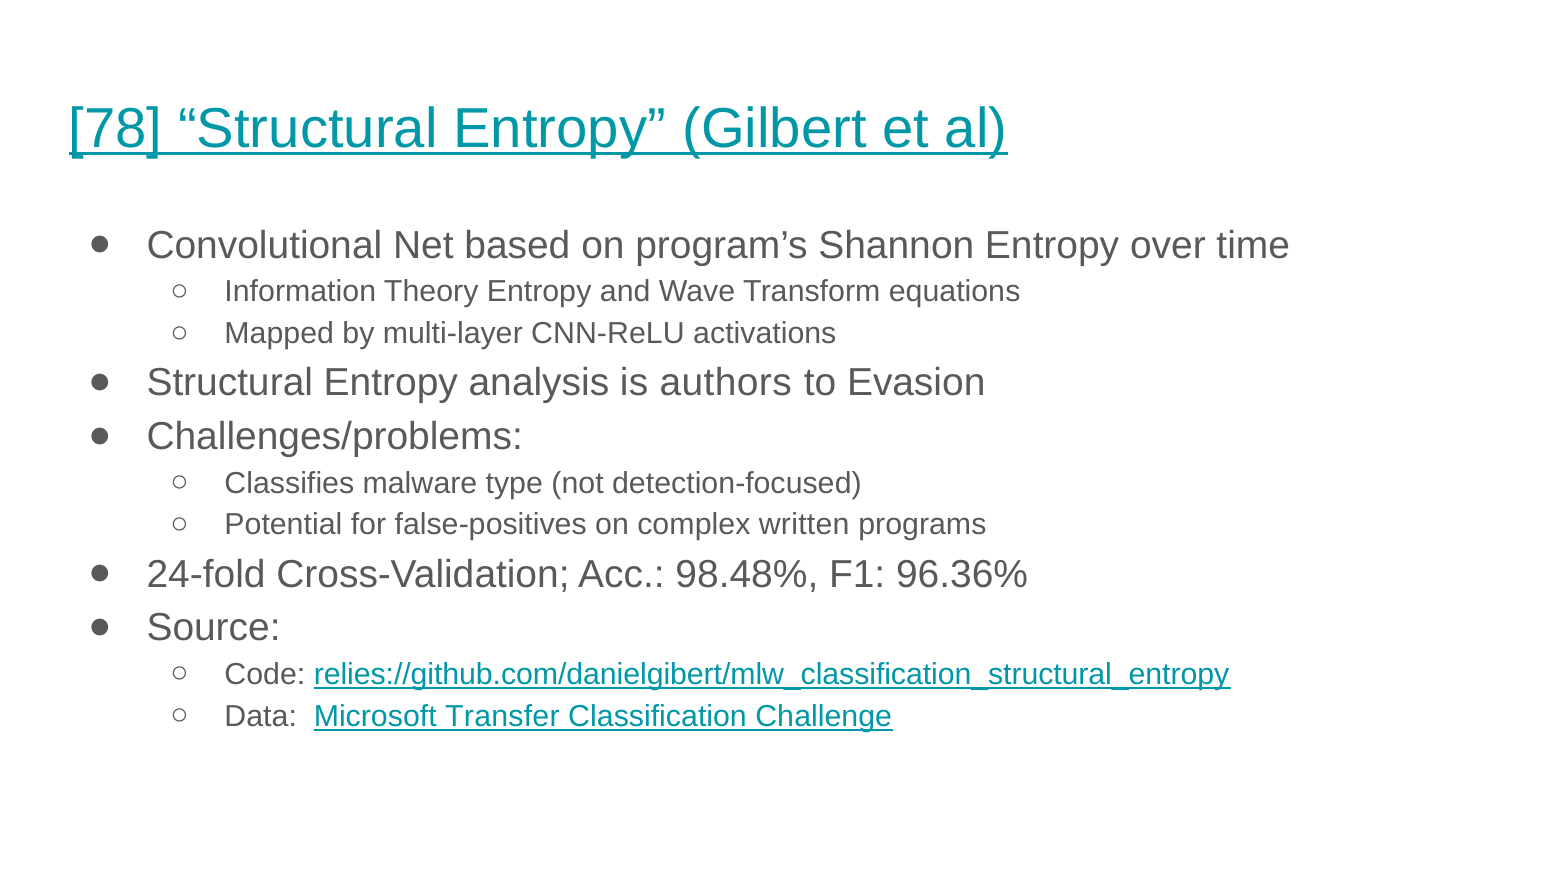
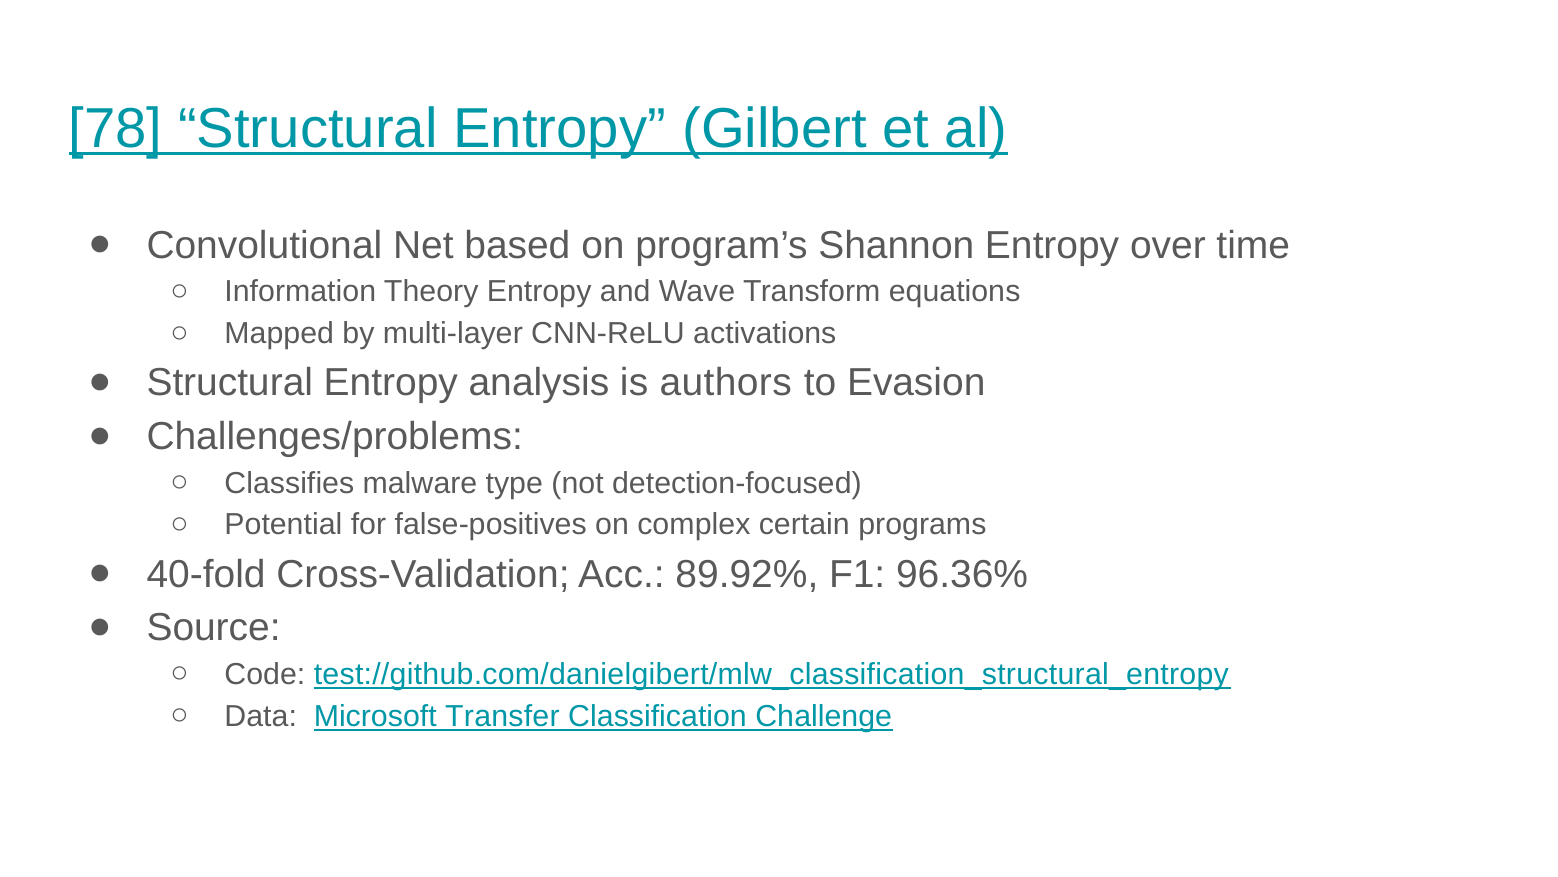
written: written -> certain
24-fold: 24-fold -> 40-fold
98.48%: 98.48% -> 89.92%
relies://github.com/danielgibert/mlw_classification_structural_entropy: relies://github.com/danielgibert/mlw_classification_structural_entropy -> test://github.com/danielgibert/mlw_classification_structural_entropy
